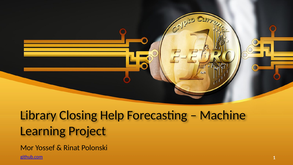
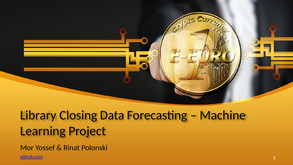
Help: Help -> Data
